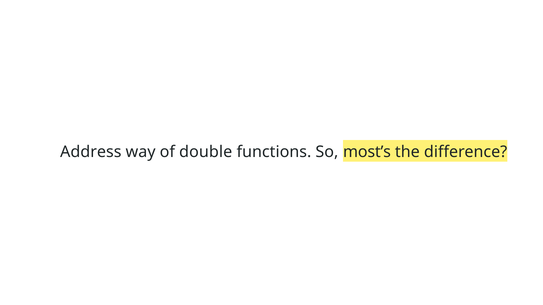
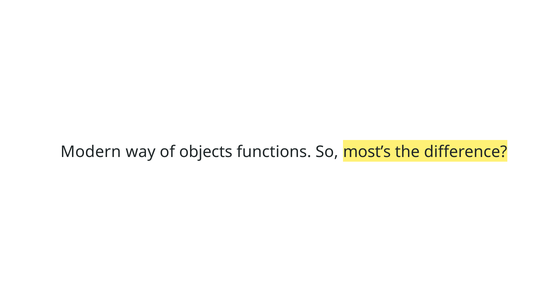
Address: Address -> Modern
double: double -> objects
